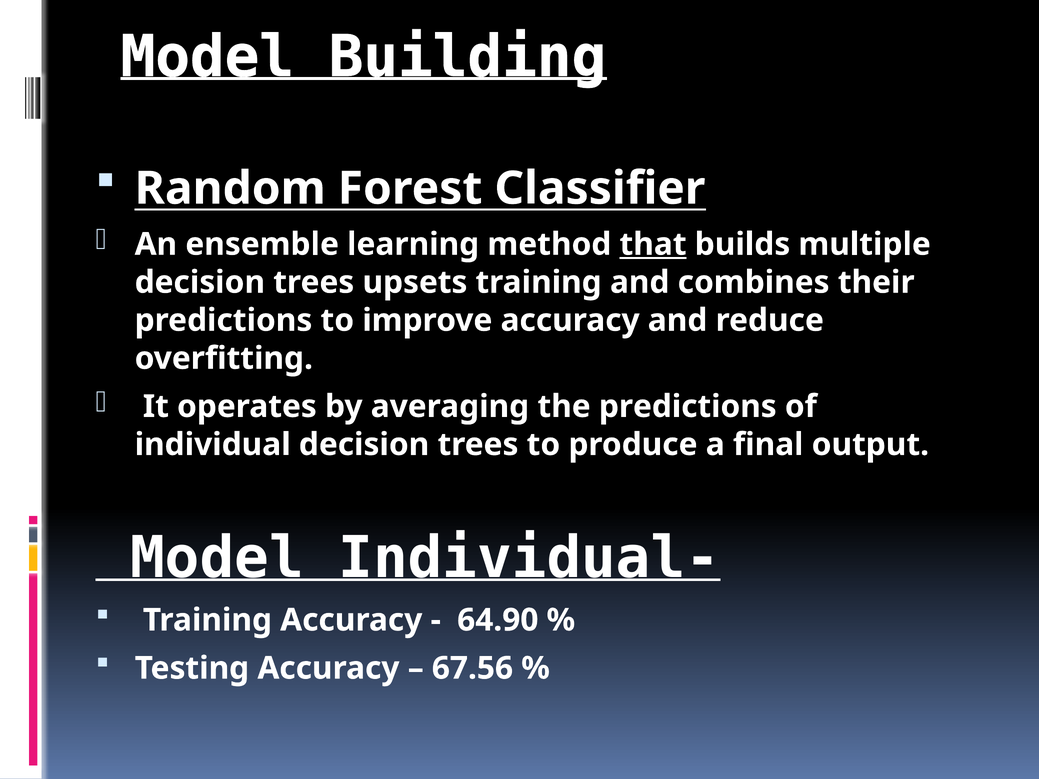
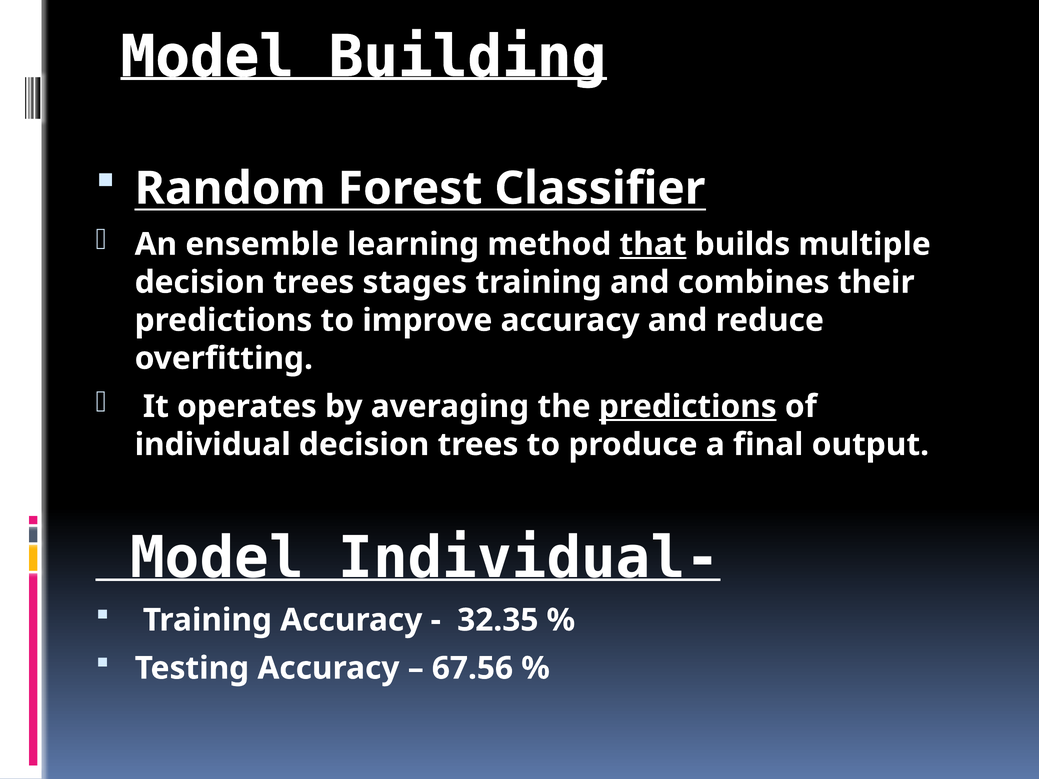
upsets: upsets -> stages
predictions at (688, 407) underline: none -> present
64.90: 64.90 -> 32.35
